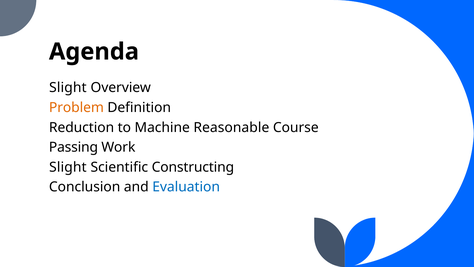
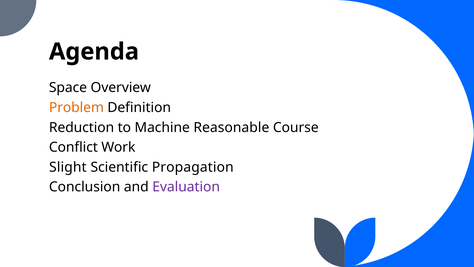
Slight at (68, 88): Slight -> Space
Passing: Passing -> Conflict
Constructing: Constructing -> Propagation
Evaluation colour: blue -> purple
